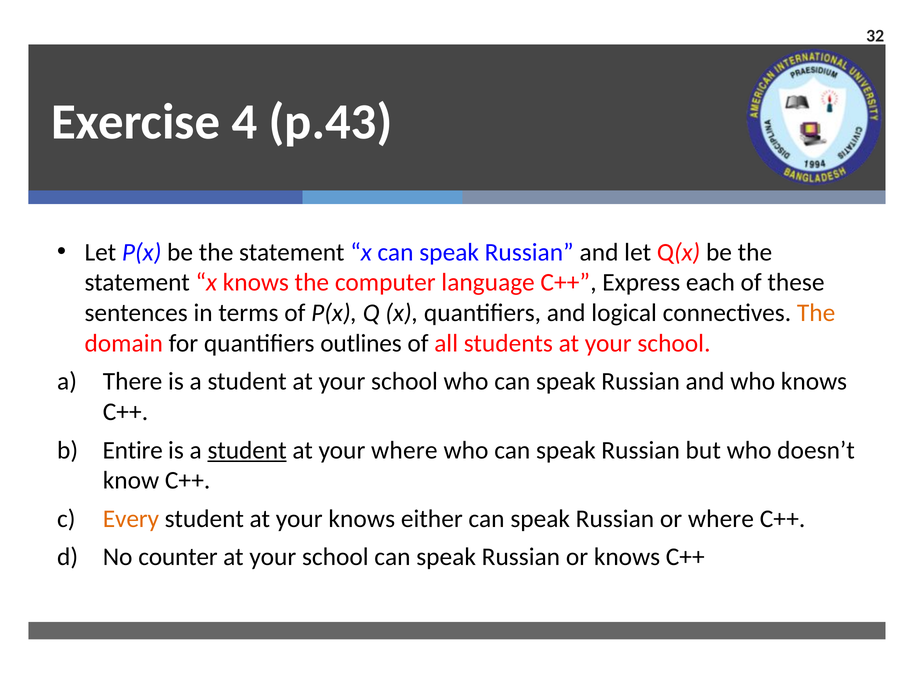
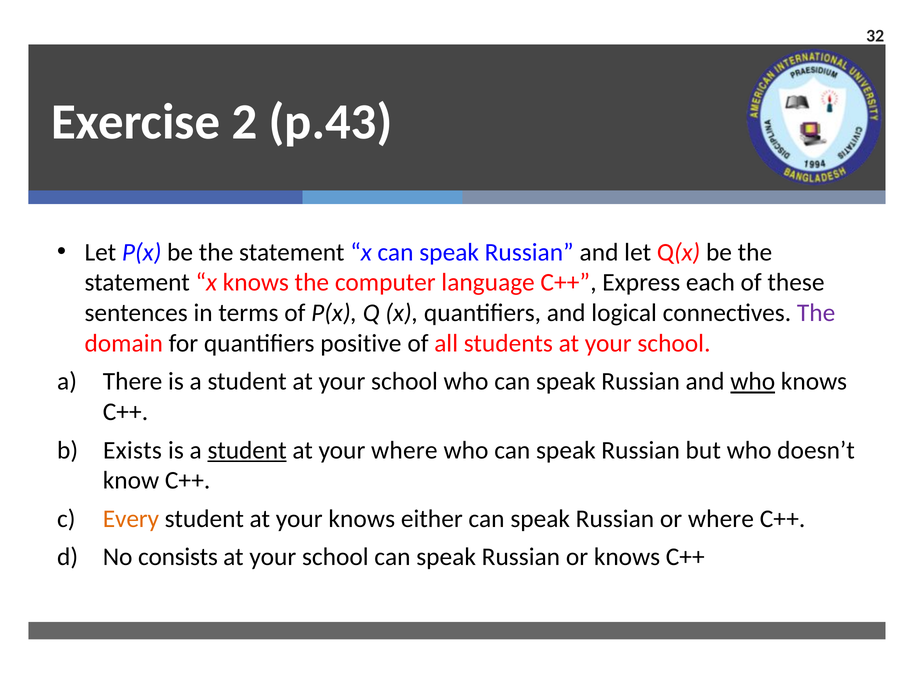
4: 4 -> 2
The at (816, 313) colour: orange -> purple
outlines: outlines -> positive
who at (753, 382) underline: none -> present
Entire: Entire -> Exists
counter: counter -> consists
